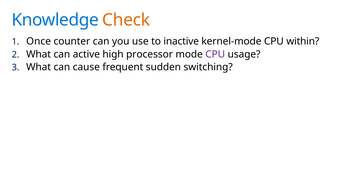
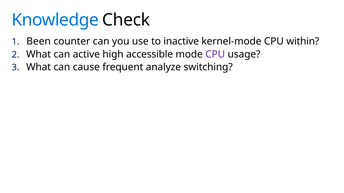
Check colour: orange -> black
Once: Once -> Been
processor: processor -> accessible
sudden: sudden -> analyze
